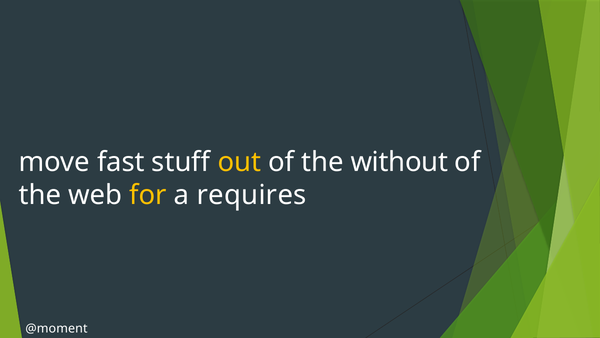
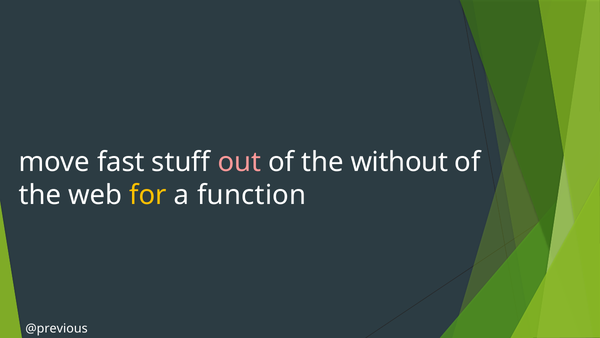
out colour: yellow -> pink
requires: requires -> function
@moment: @moment -> @previous
